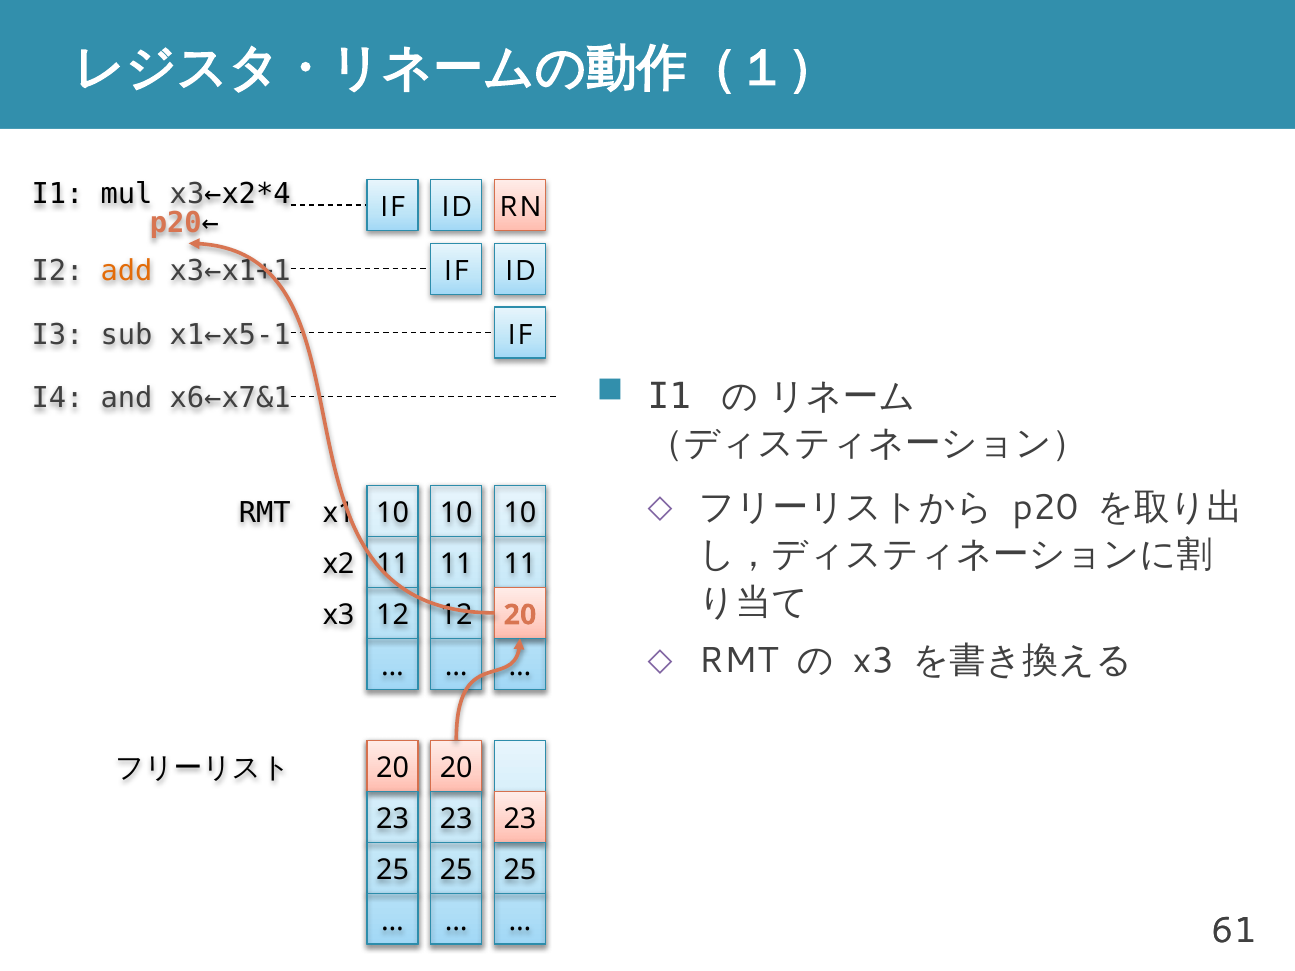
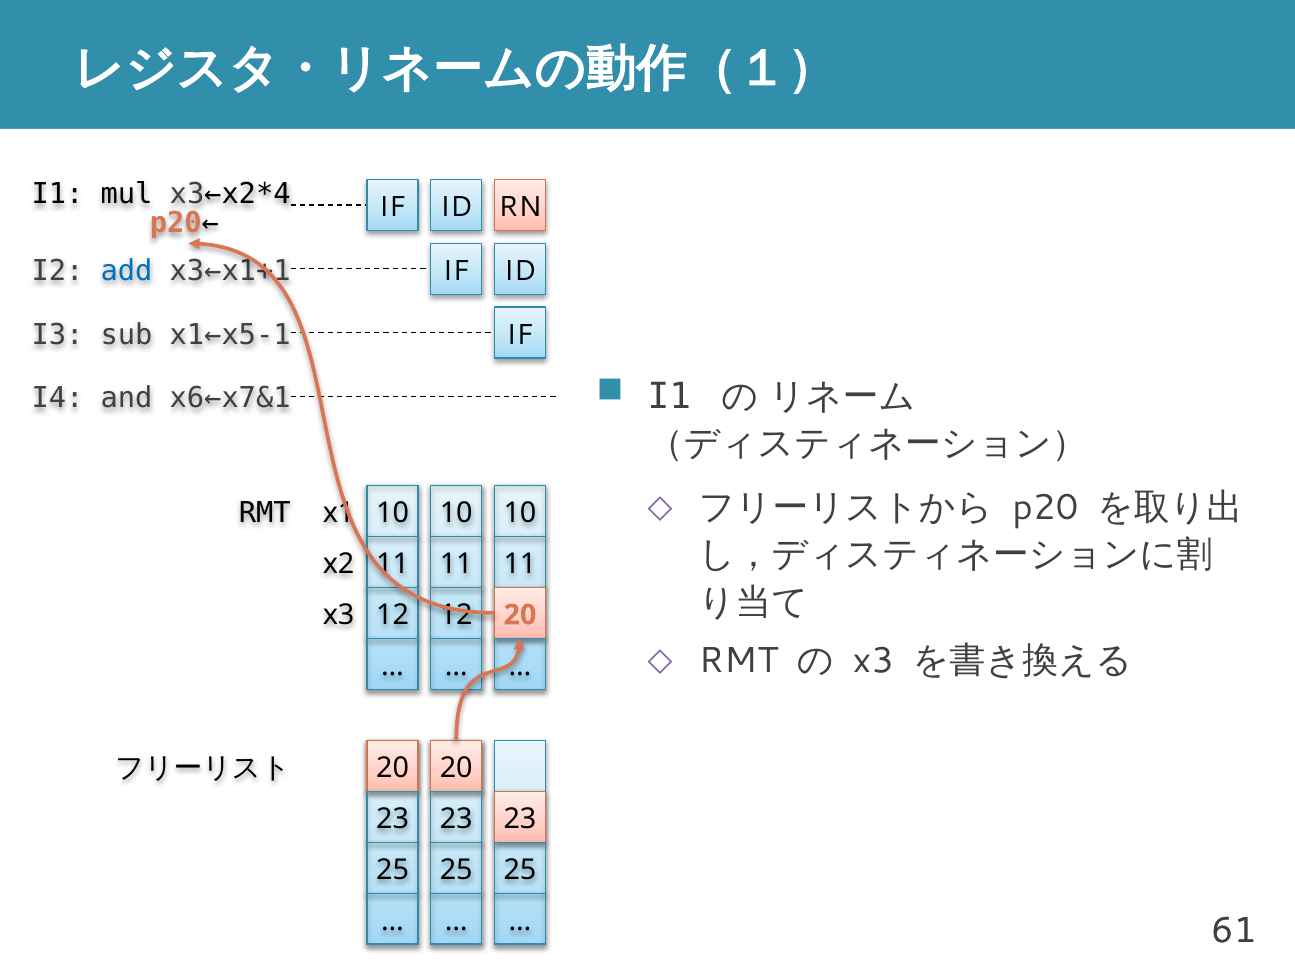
add colour: orange -> blue
